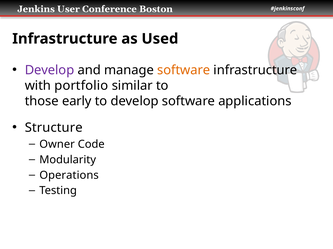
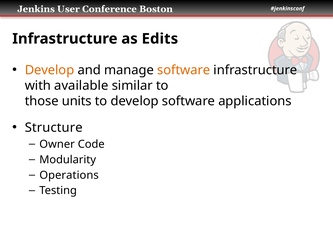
Used: Used -> Edits
Develop at (49, 70) colour: purple -> orange
portfolio: portfolio -> available
early: early -> units
